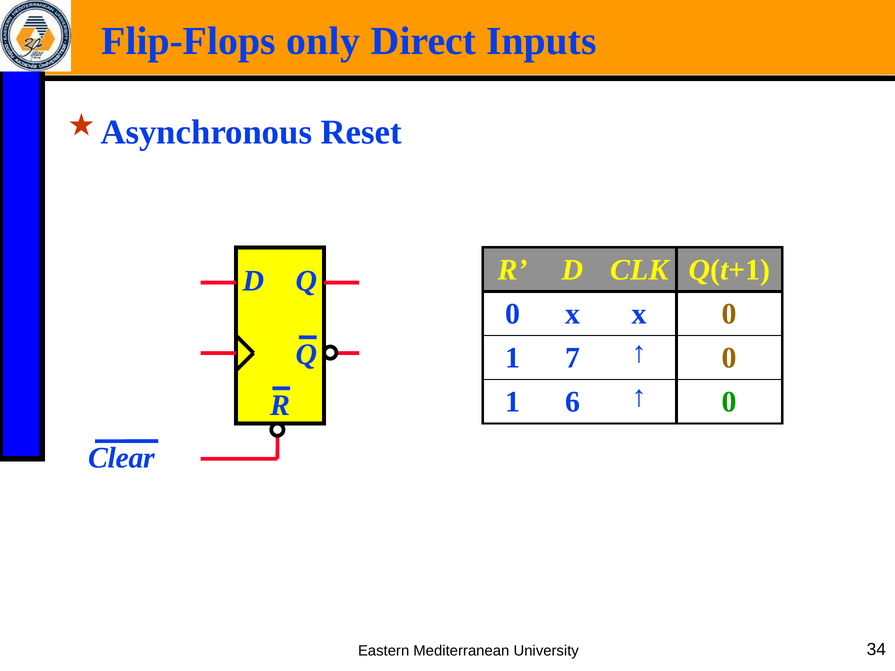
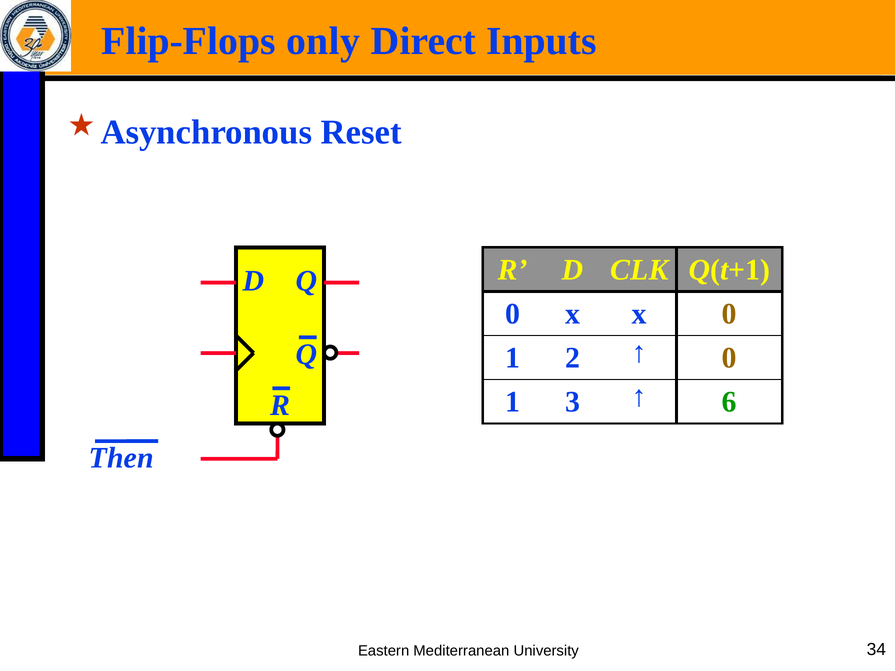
7: 7 -> 2
6: 6 -> 3
0 at (729, 402): 0 -> 6
Clear: Clear -> Then
